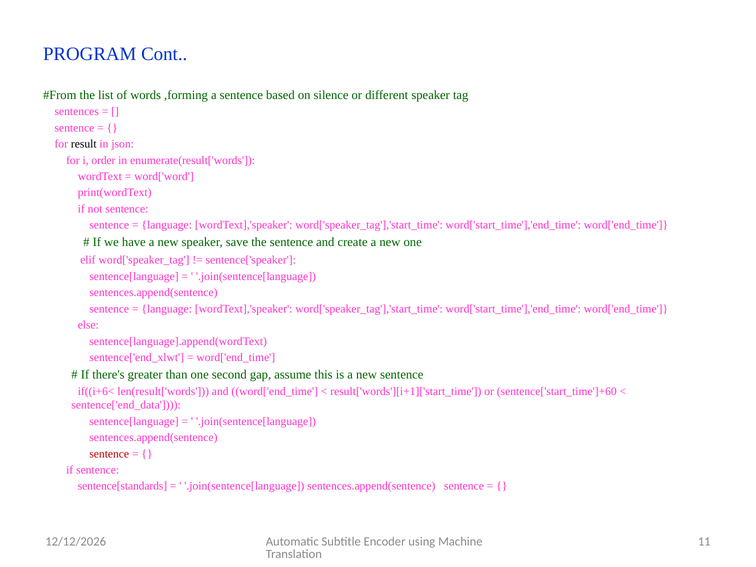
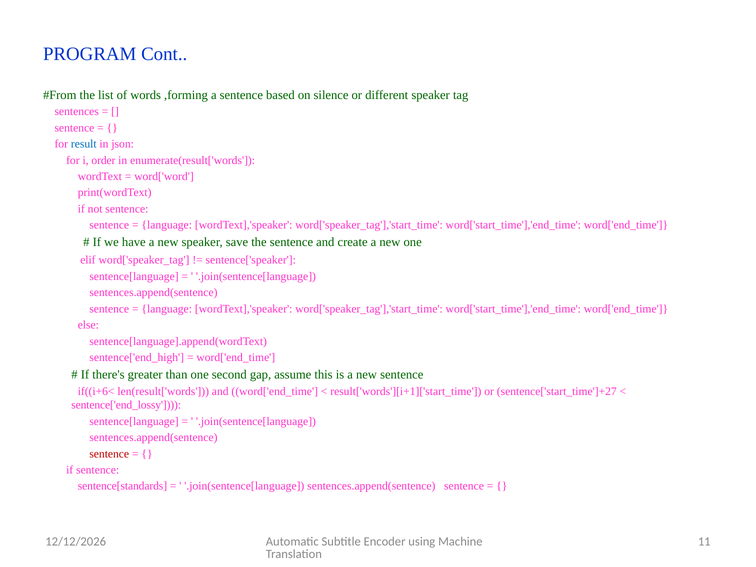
result colour: black -> blue
sentence['end_xlwt: sentence['end_xlwt -> sentence['end_high
sentence['start_time']+60: sentence['start_time']+60 -> sentence['start_time']+27
sentence['end_data: sentence['end_data -> sentence['end_lossy
